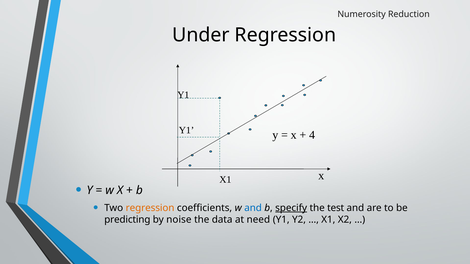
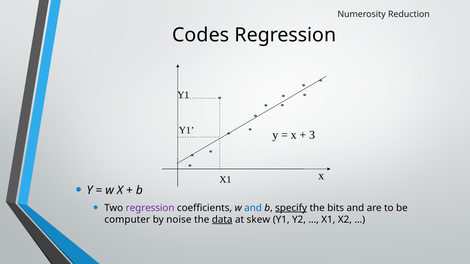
Under: Under -> Codes
4: 4 -> 3
regression at (150, 208) colour: orange -> purple
test: test -> bits
predicting: predicting -> computer
data underline: none -> present
need: need -> skew
